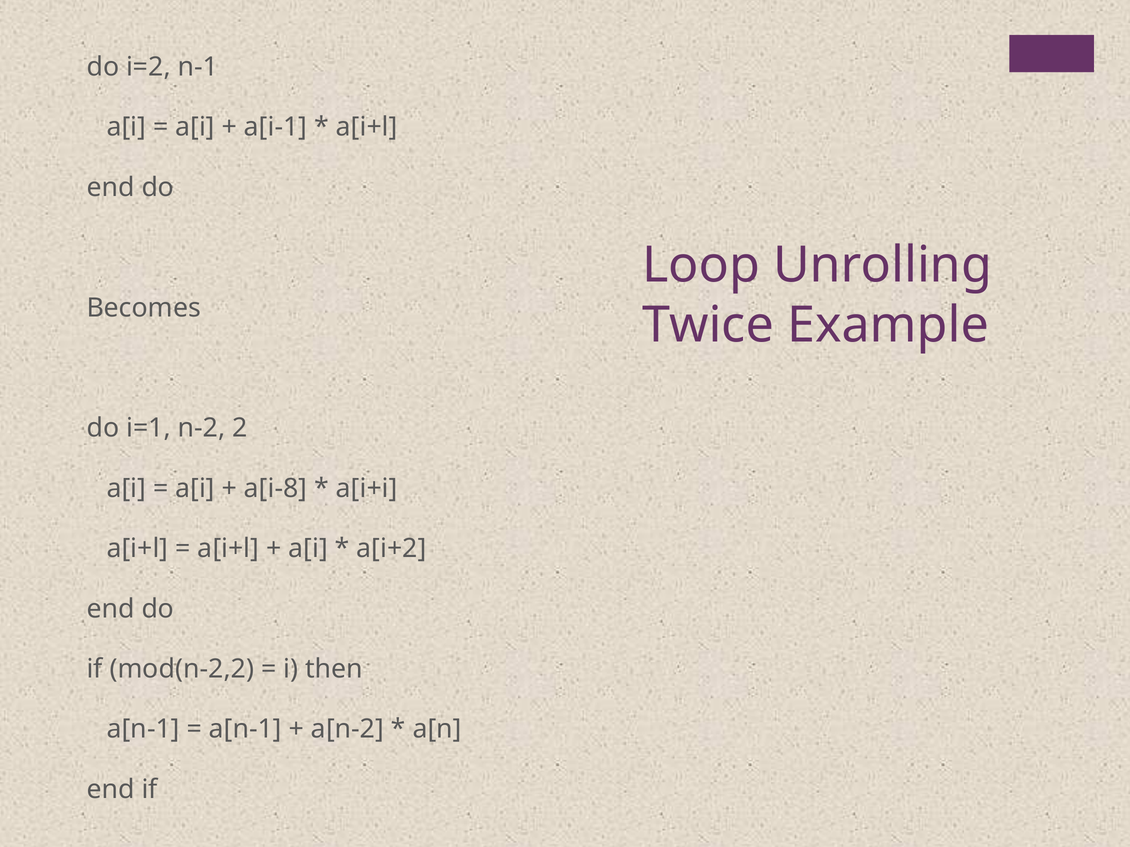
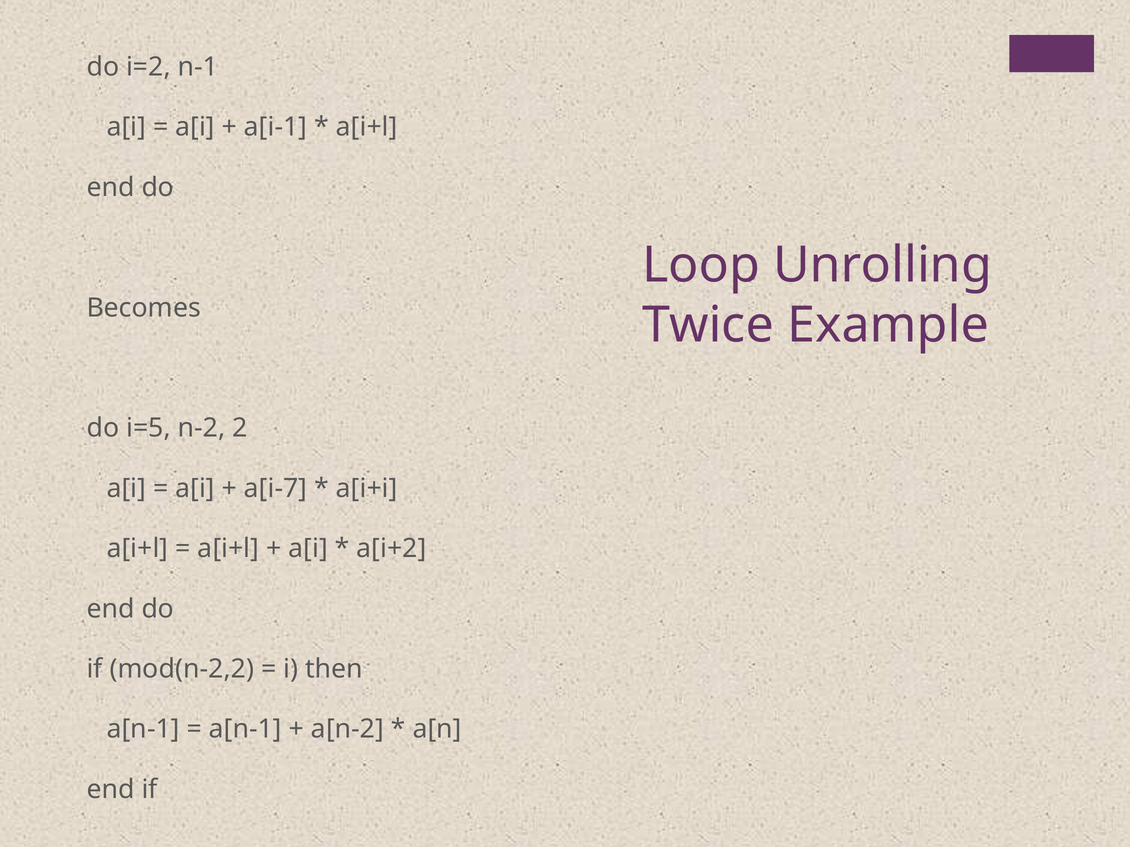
i=1: i=1 -> i=5
a[i-8: a[i-8 -> a[i-7
